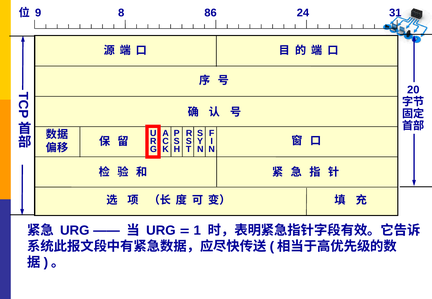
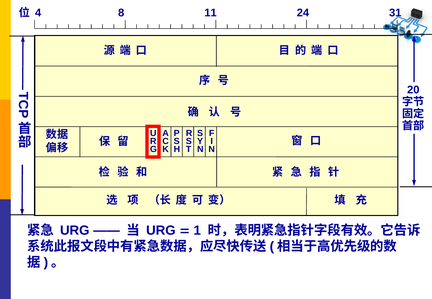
9: 9 -> 4
86: 86 -> 11
